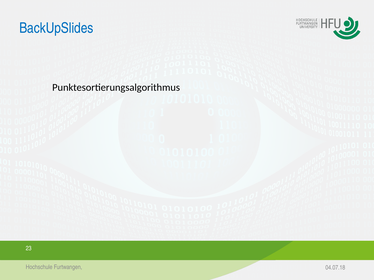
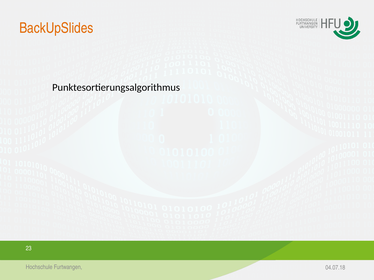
BackUpSlides colour: blue -> orange
